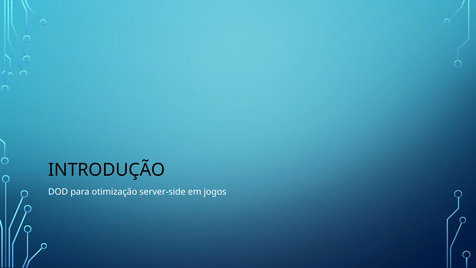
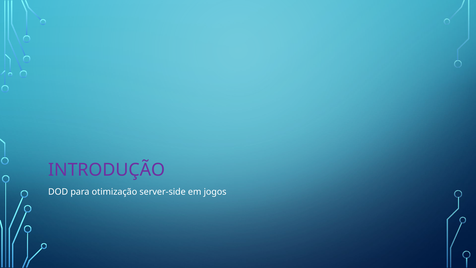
INTRODUÇÃO colour: black -> purple
